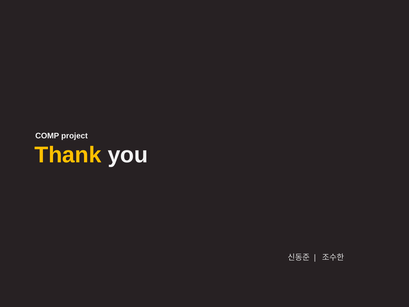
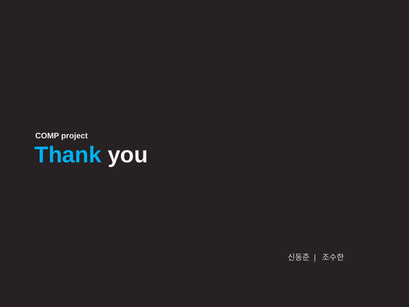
Thank colour: yellow -> light blue
